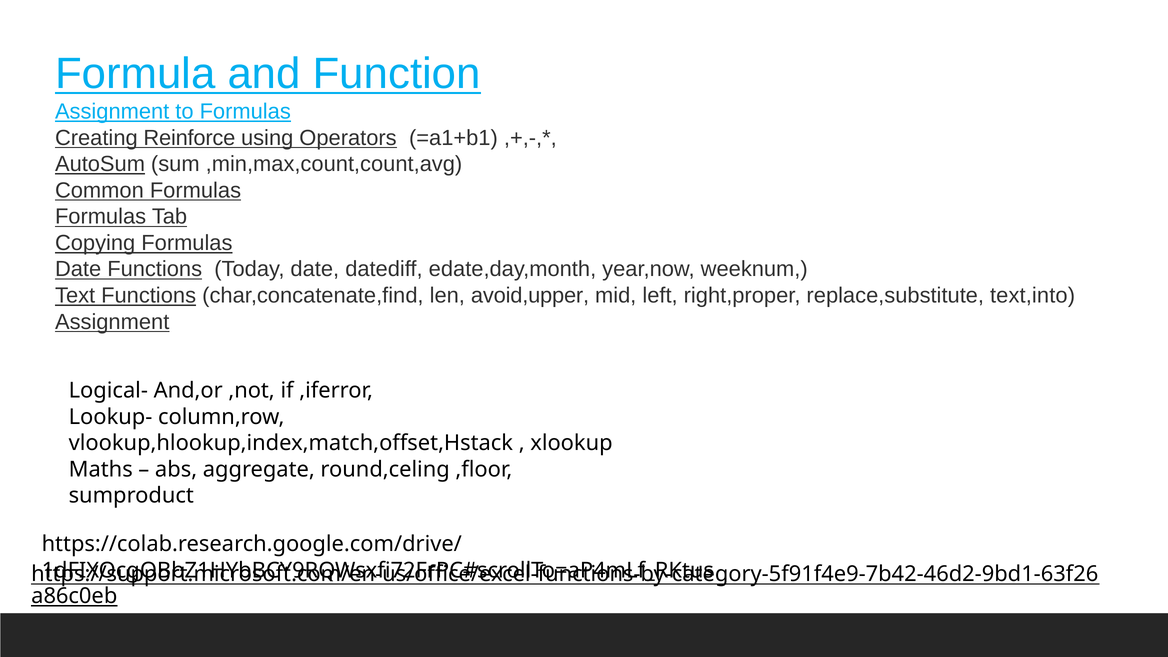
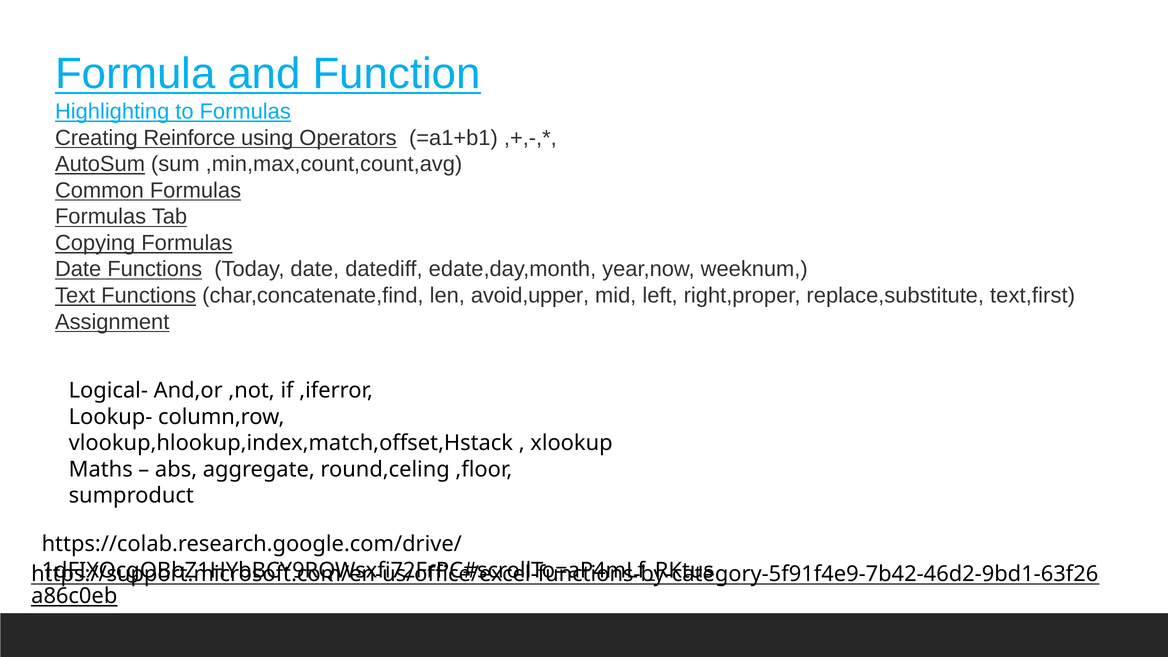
Assignment at (112, 112): Assignment -> Highlighting
text,into: text,into -> text,first
